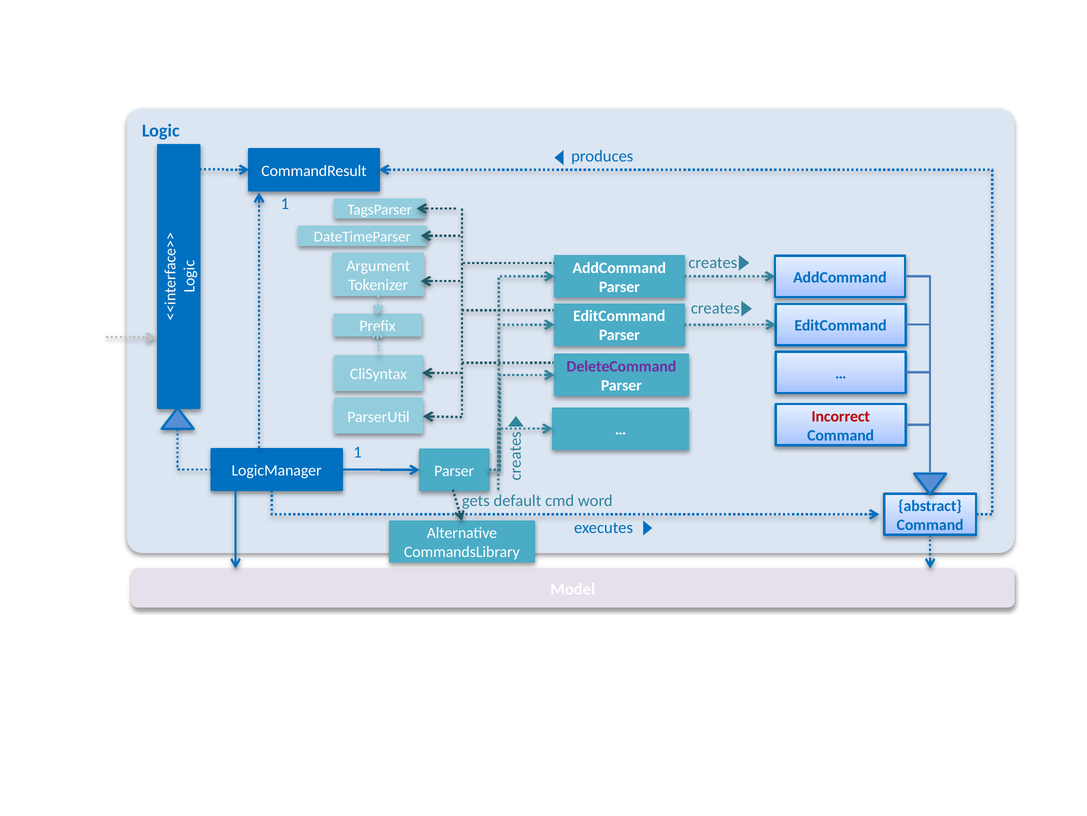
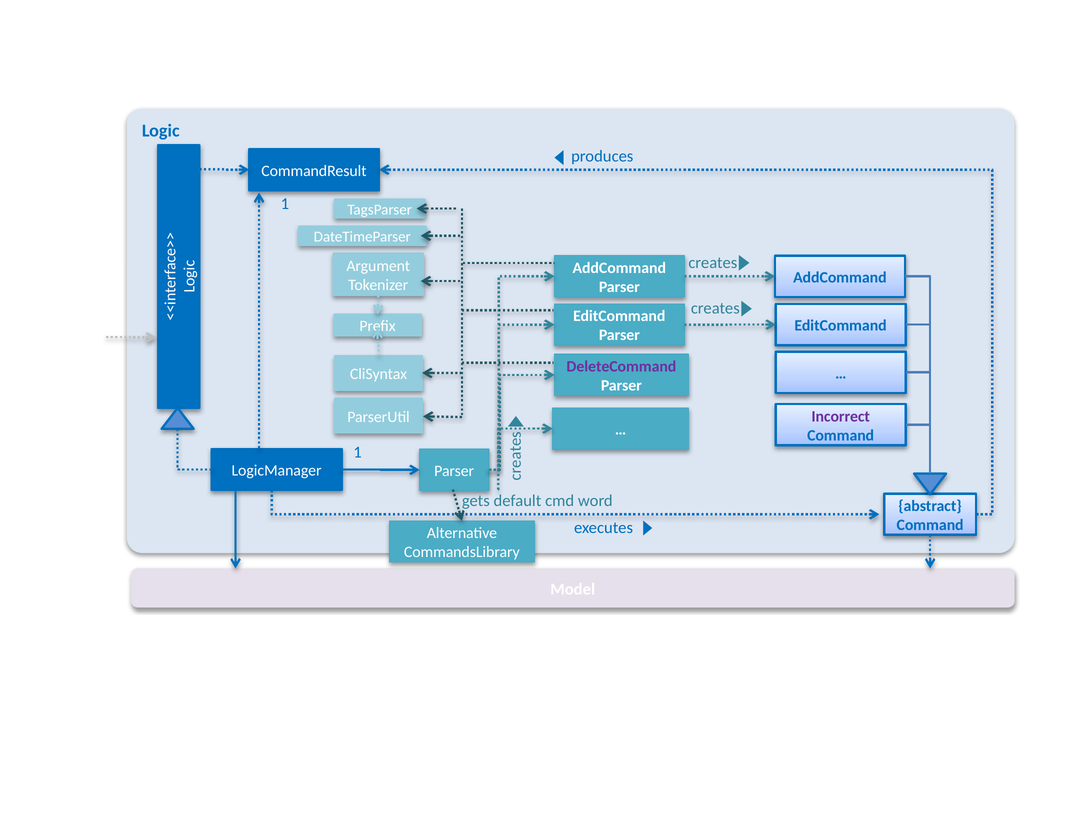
Incorrect colour: red -> purple
